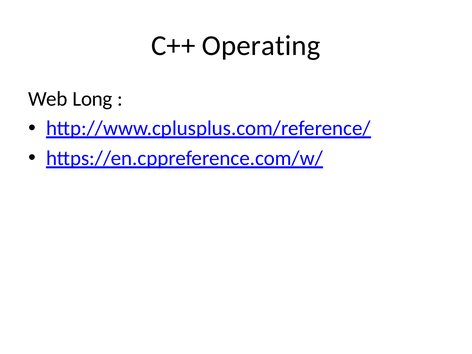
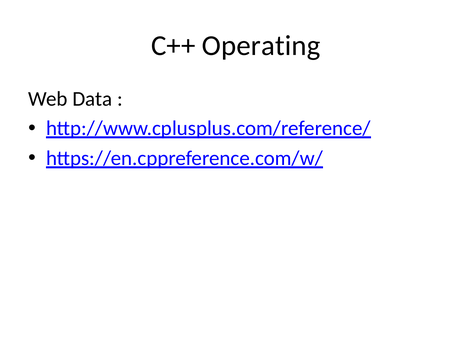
Long: Long -> Data
